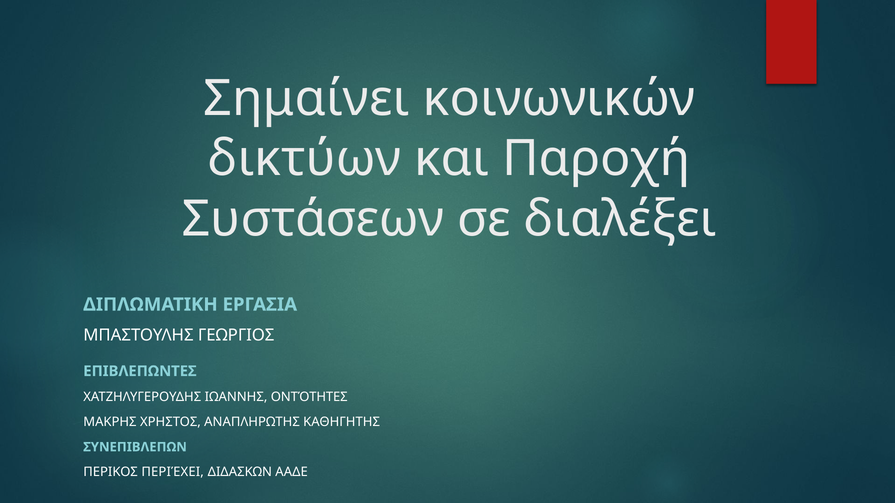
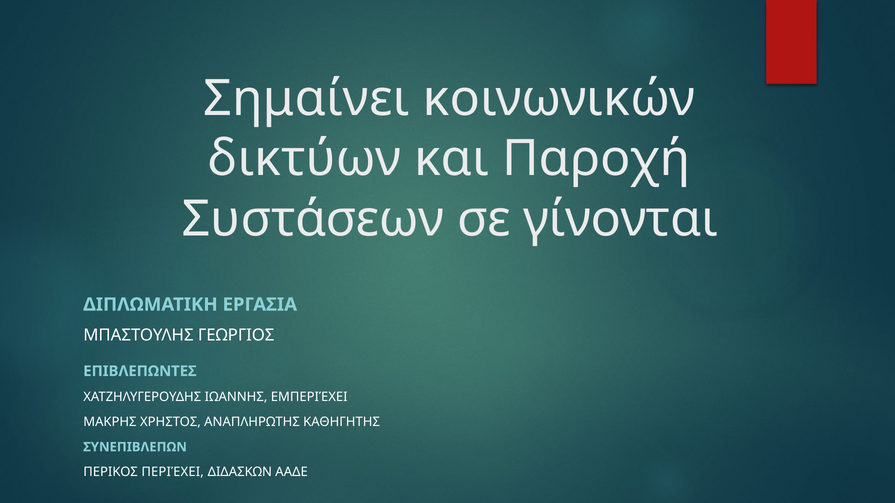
διαλέξει: διαλέξει -> γίνονται
ΟΝΤΌΤΗΤΕΣ: ΟΝΤΌΤΗΤΕΣ -> ΕΜΠΕΡΙΈΧΕΙ
